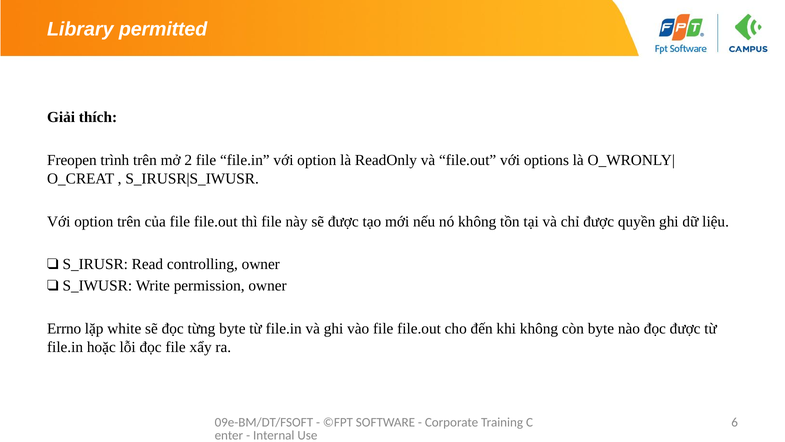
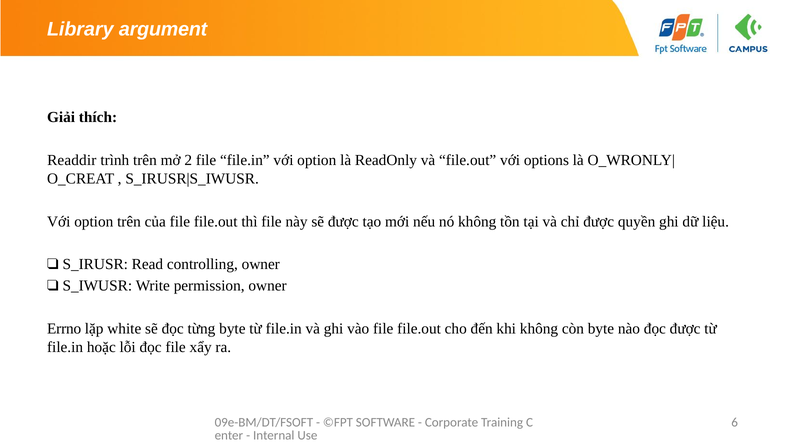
permitted: permitted -> argument
Freopen: Freopen -> Readdir
